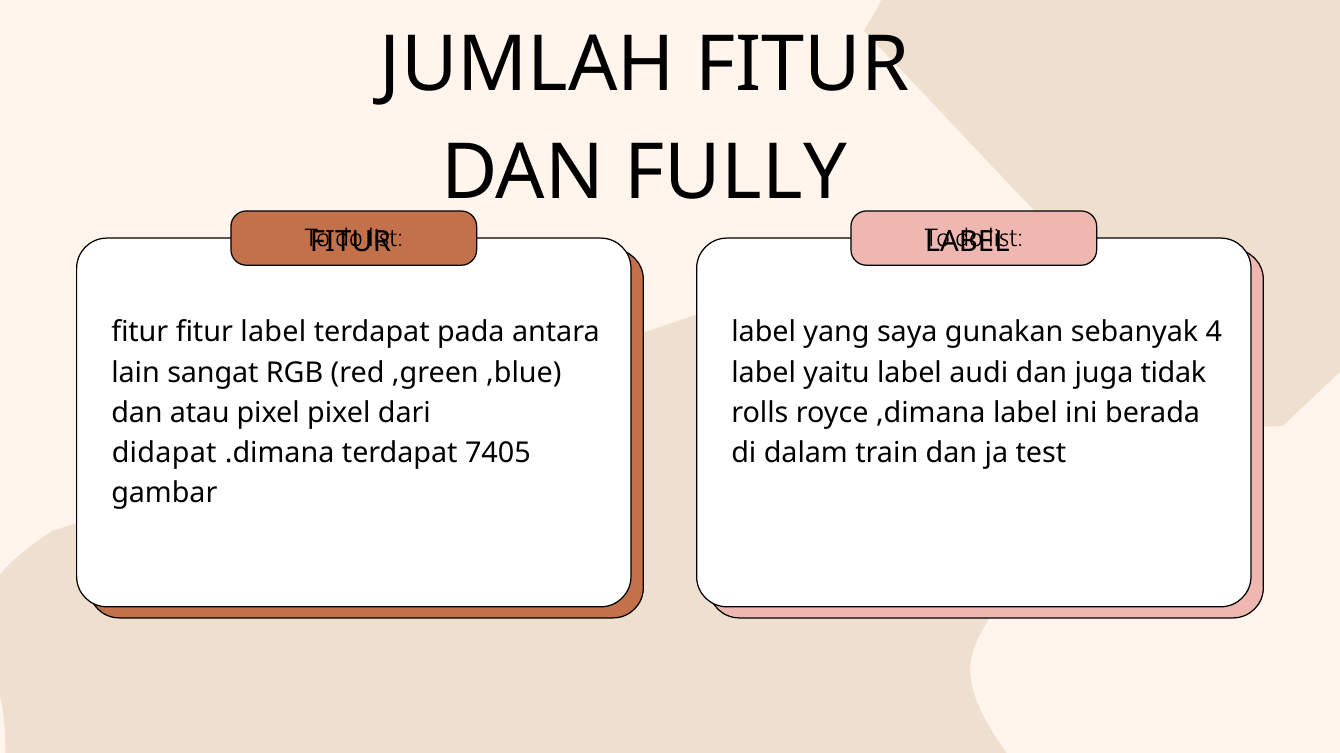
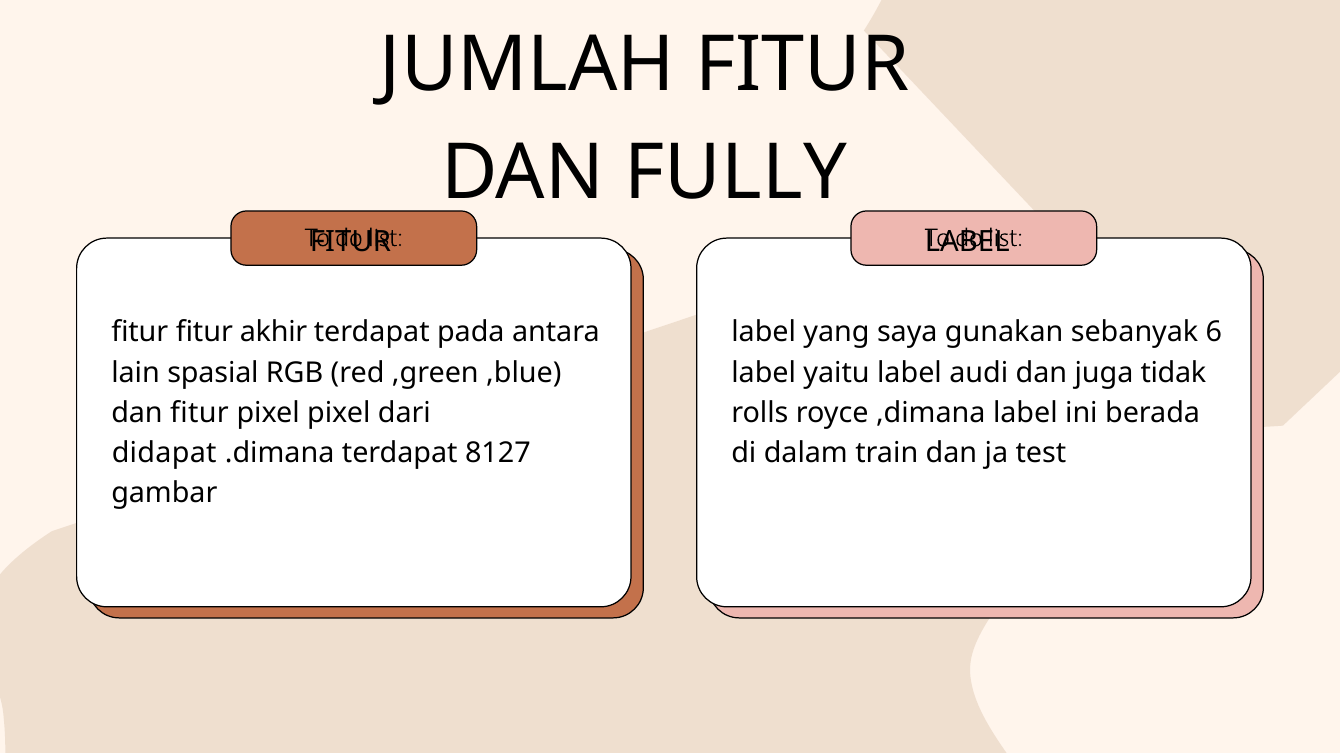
fitur fitur label: label -> akhir
4: 4 -> 6
sangat: sangat -> spasial
dan atau: atau -> fitur
7405: 7405 -> 8127
